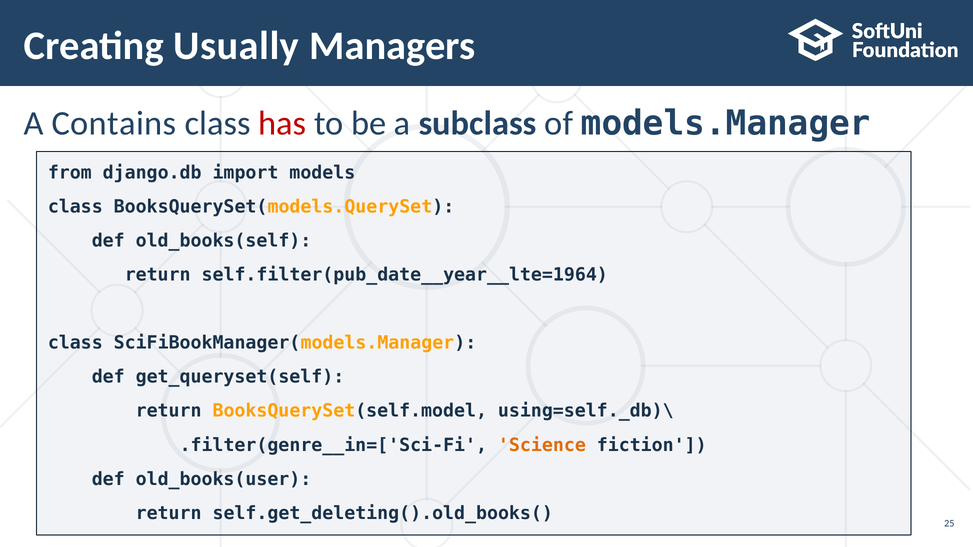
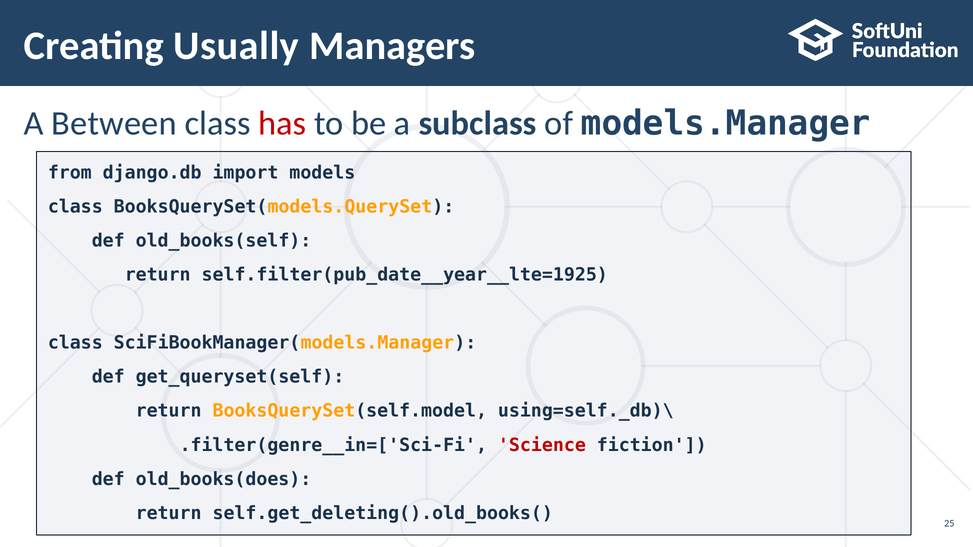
Contains: Contains -> Between
self.filter(pub_date__year__lte=1964: self.filter(pub_date__year__lte=1964 -> self.filter(pub_date__year__lte=1925
Science colour: orange -> red
old_books(user: old_books(user -> old_books(does
